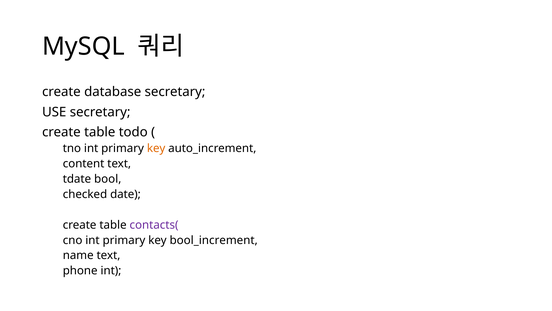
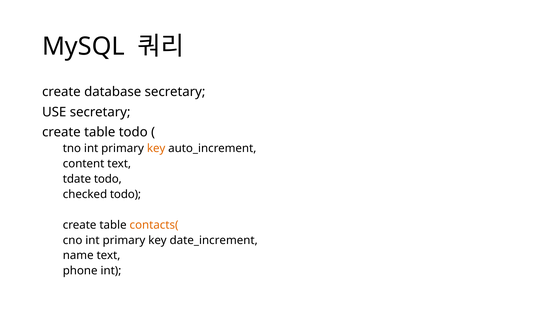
tdate bool: bool -> todo
checked date: date -> todo
contacts( colour: purple -> orange
bool_increment: bool_increment -> date_increment
